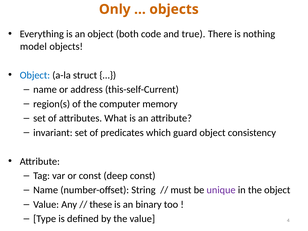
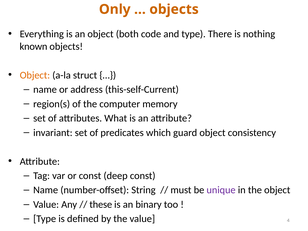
and true: true -> type
model: model -> known
Object at (35, 75) colour: blue -> orange
